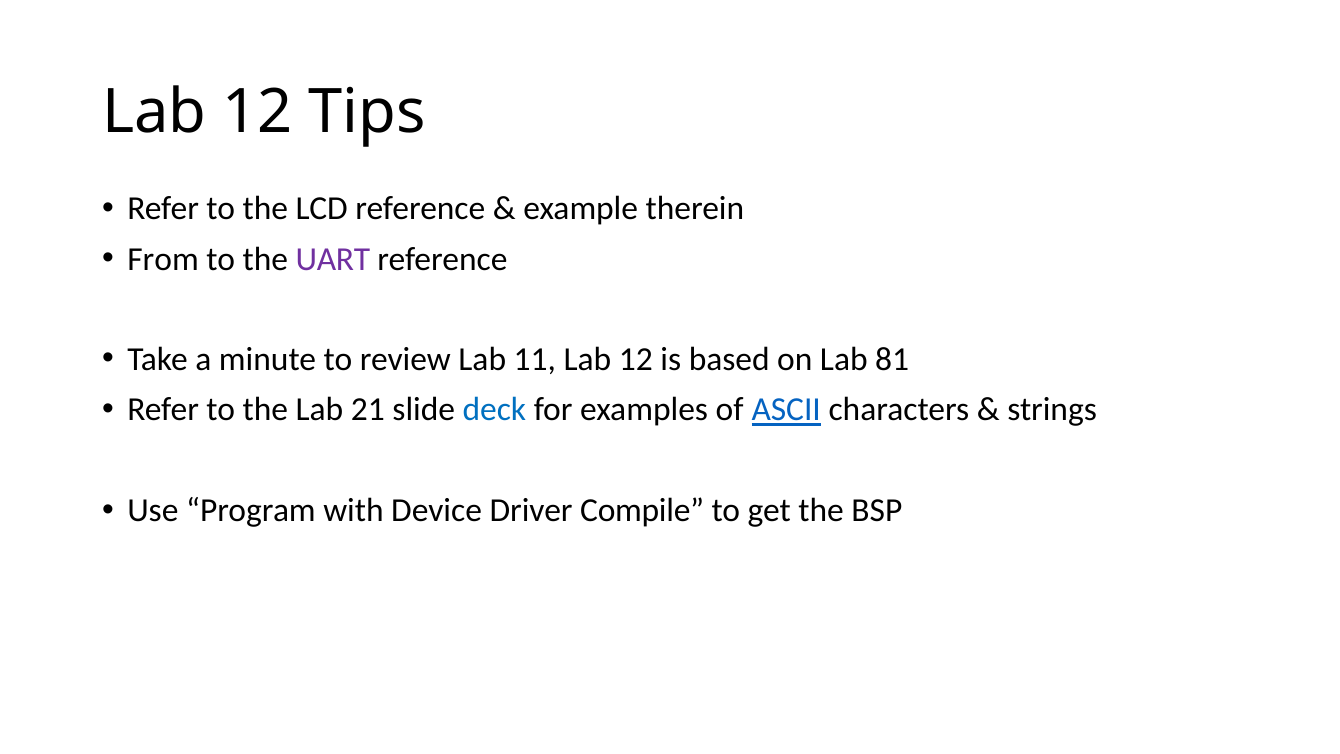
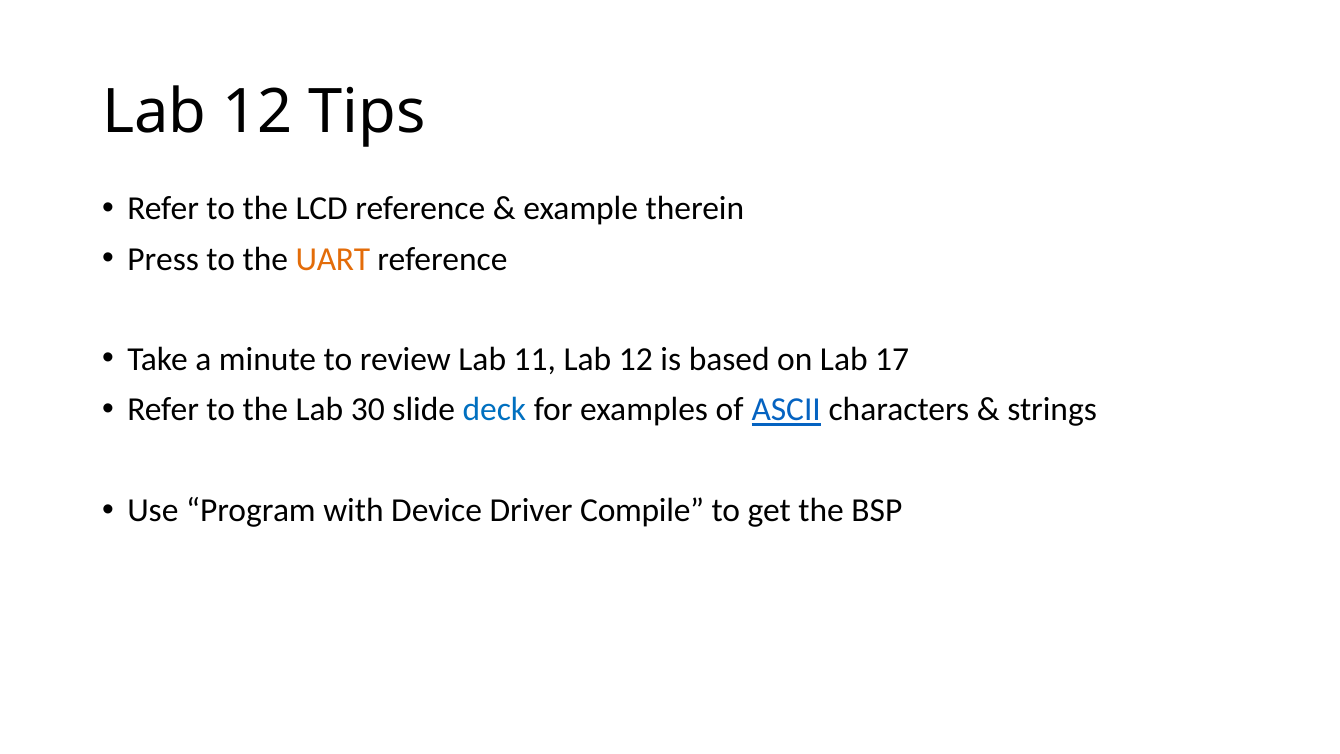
From: From -> Press
UART colour: purple -> orange
81: 81 -> 17
21: 21 -> 30
